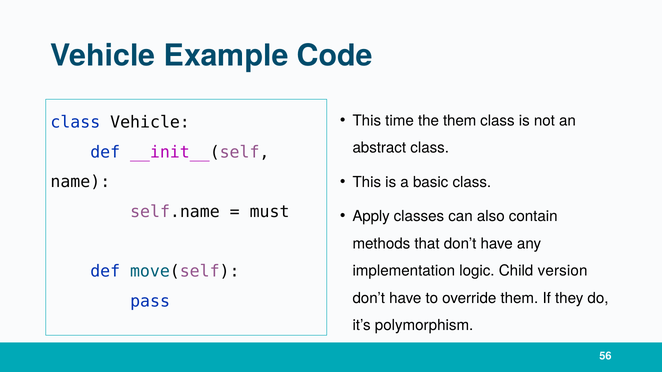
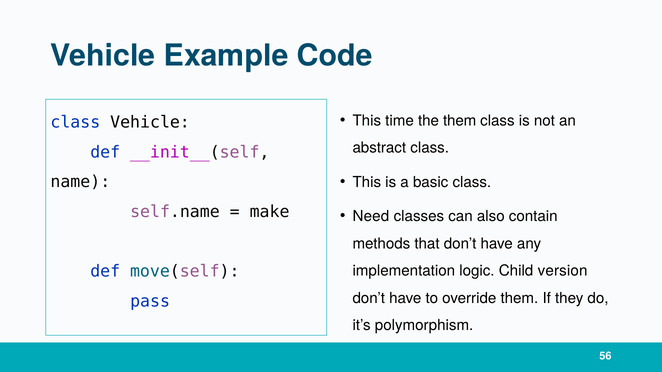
must: must -> make
Apply: Apply -> Need
